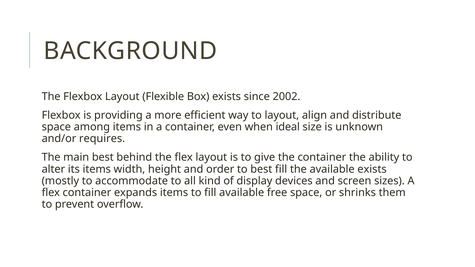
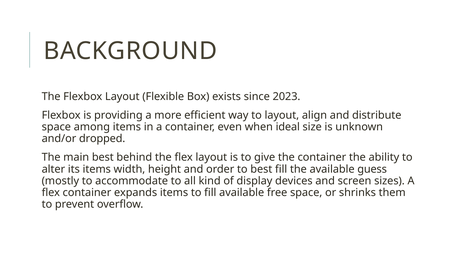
2002: 2002 -> 2023
requires: requires -> dropped
available exists: exists -> guess
